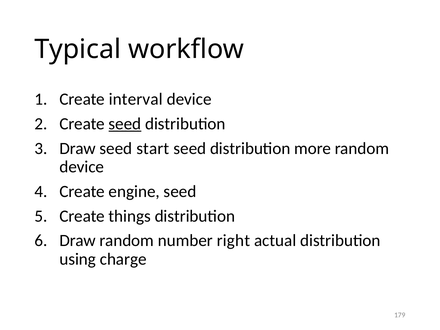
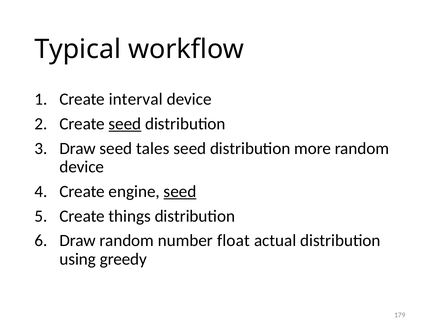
start: start -> tales
seed at (180, 191) underline: none -> present
right: right -> float
charge: charge -> greedy
